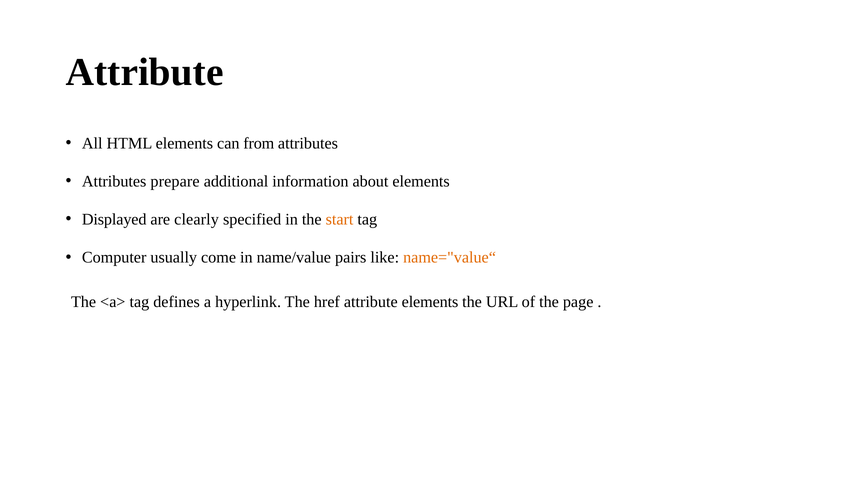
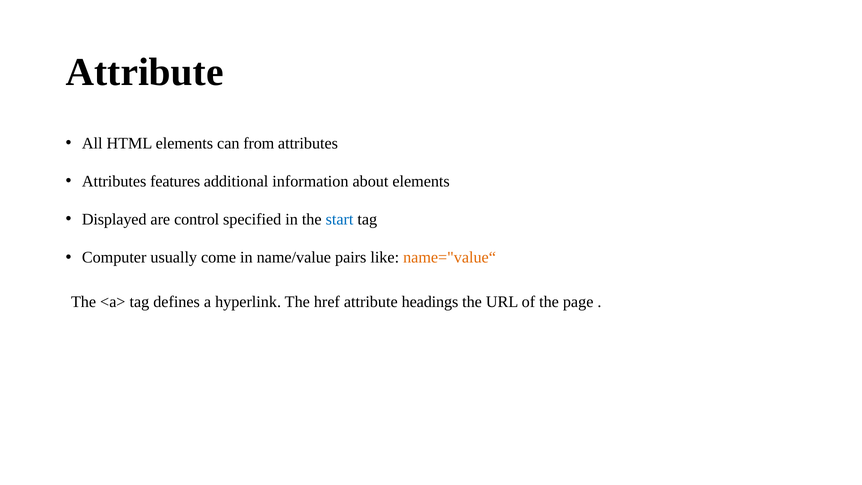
prepare: prepare -> features
clearly: clearly -> control
start colour: orange -> blue
attribute elements: elements -> headings
